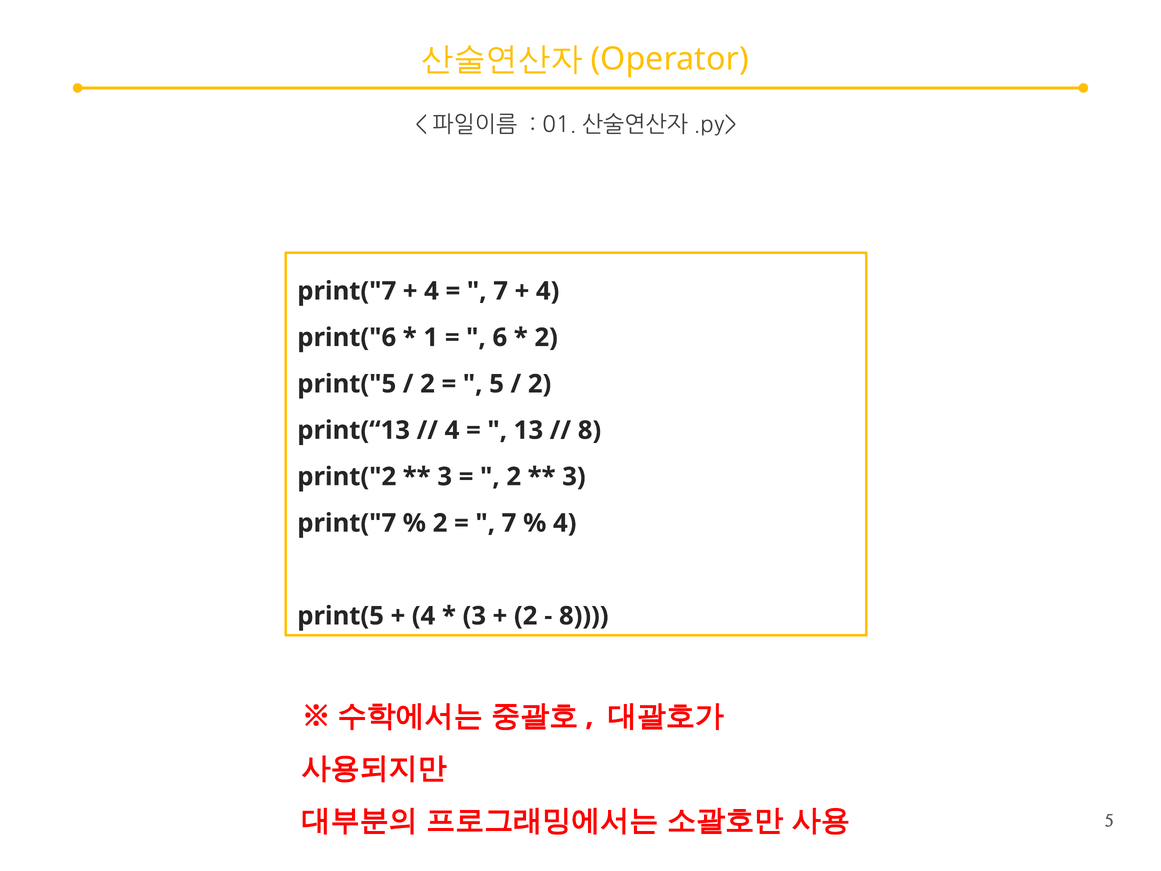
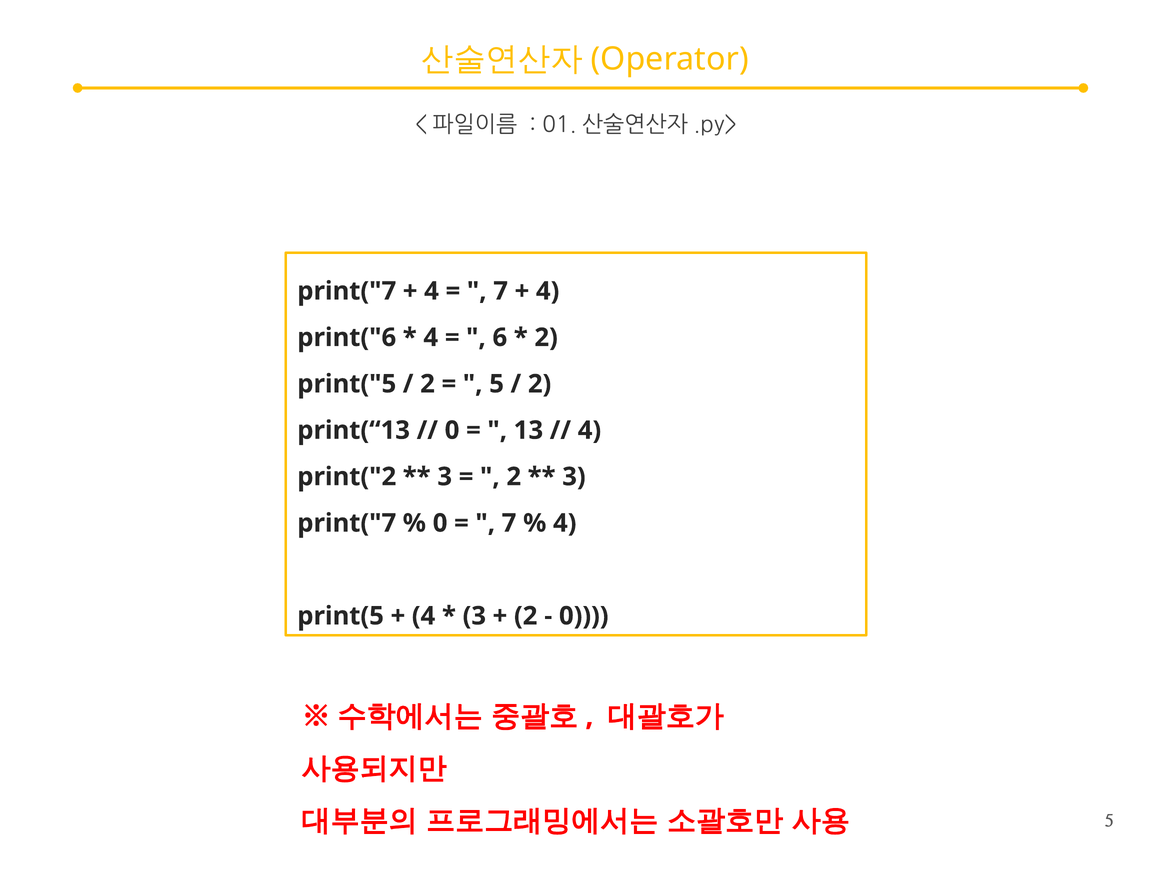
1 at (431, 337): 1 -> 4
4 at (452, 430): 4 -> 0
8 at (589, 430): 8 -> 4
2 at (440, 523): 2 -> 0
8 at (584, 616): 8 -> 0
